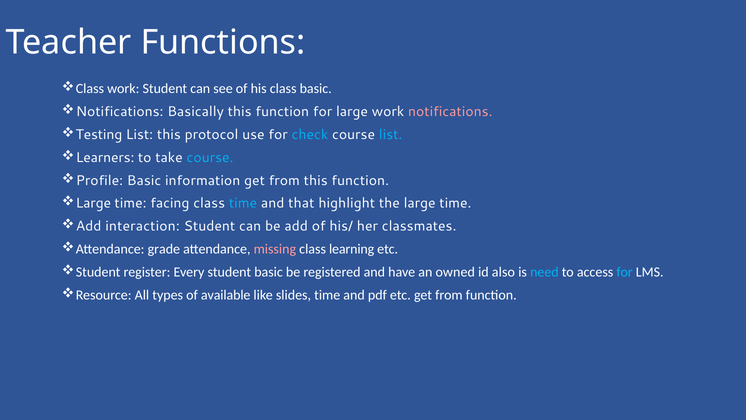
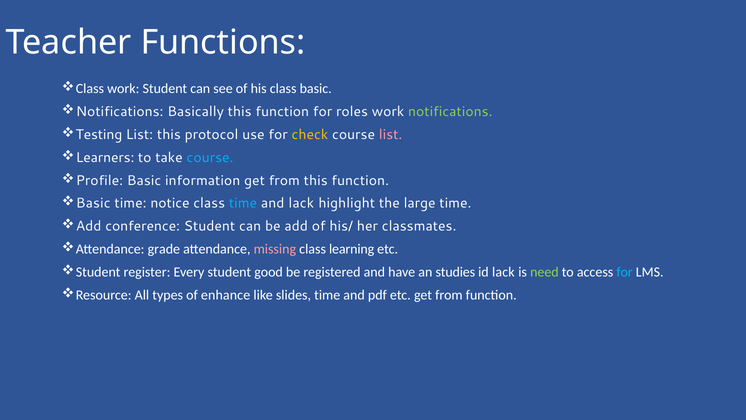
for large: large -> roles
notifications at (450, 112) colour: pink -> light green
check colour: light blue -> yellow
list at (391, 135) colour: light blue -> pink
Large at (93, 203): Large -> Basic
facing: facing -> notice
and that: that -> lack
interaction: interaction -> conference
student basic: basic -> good
owned: owned -> studies
id also: also -> lack
need colour: light blue -> light green
available: available -> enhance
